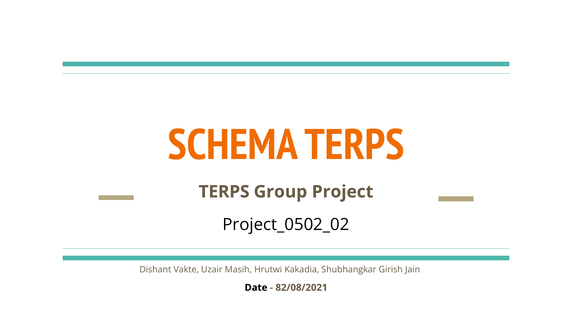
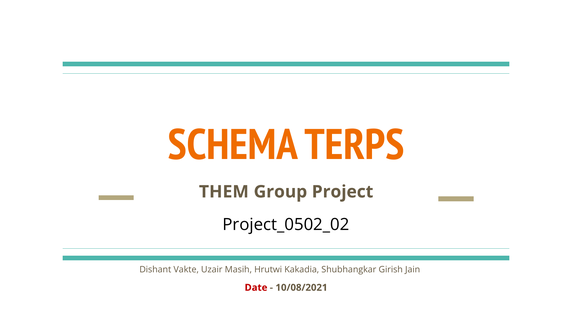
TERPS at (224, 192): TERPS -> THEM
Date colour: black -> red
82/08/2021: 82/08/2021 -> 10/08/2021
